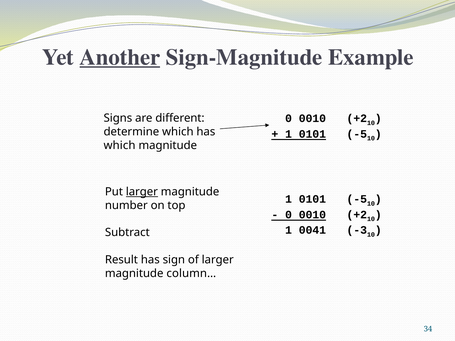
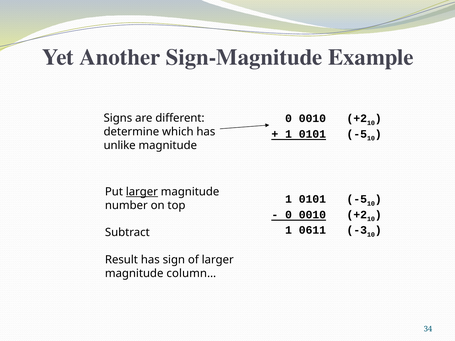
Another underline: present -> none
which at (120, 146): which -> unlike
0041: 0041 -> 0611
